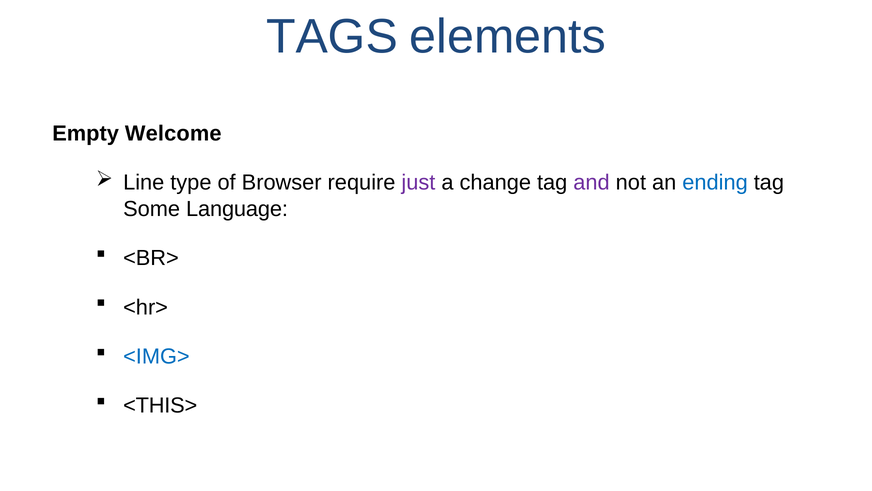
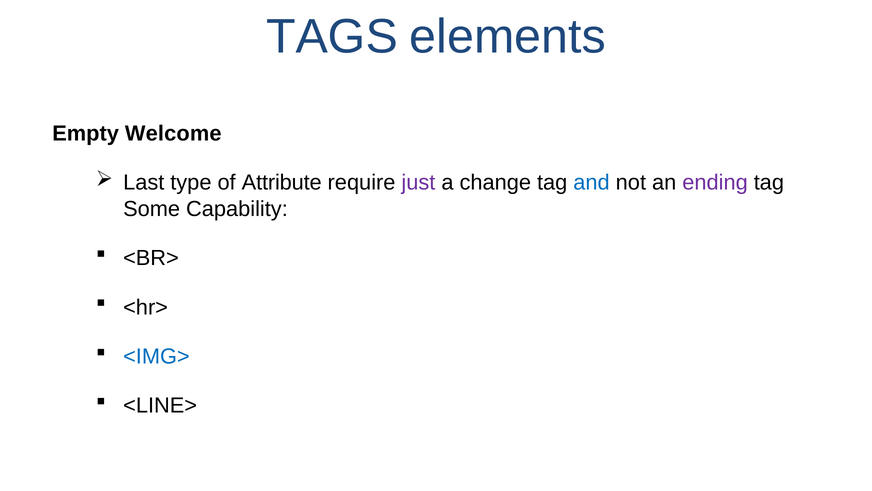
Line: Line -> Last
Browser: Browser -> Attribute
and colour: purple -> blue
ending colour: blue -> purple
Language: Language -> Capability
<THIS>: <THIS> -> <LINE>
